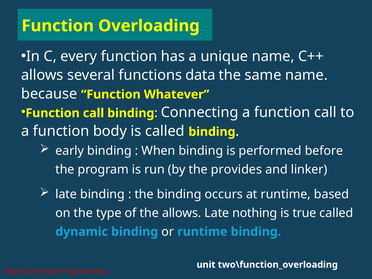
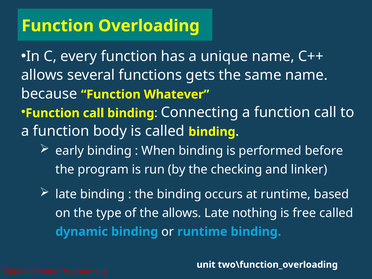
data: data -> gets
provides: provides -> checking
true: true -> free
